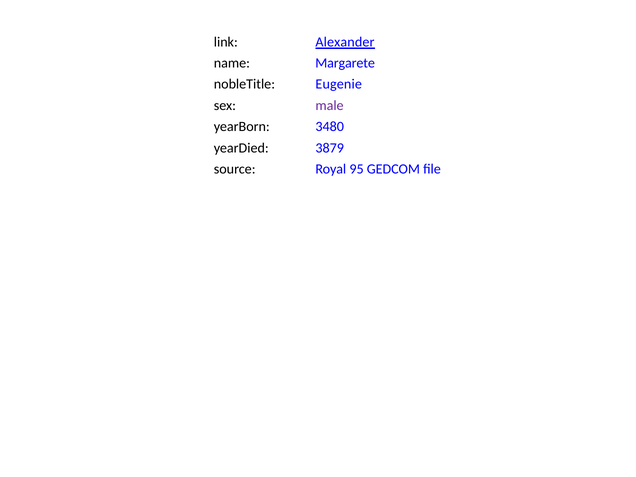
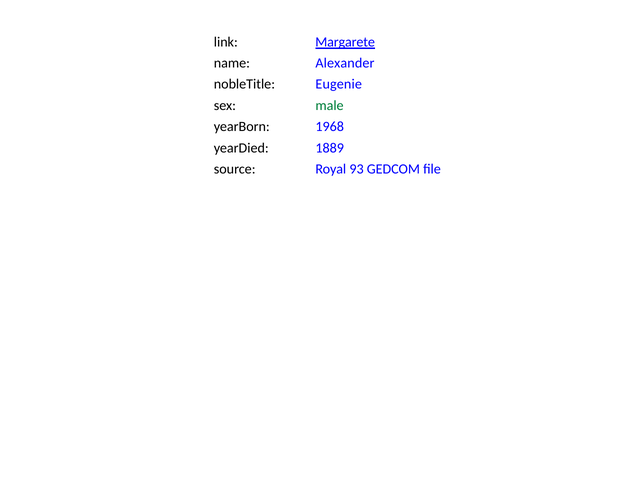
Alexander: Alexander -> Margarete
Margarete: Margarete -> Alexander
male colour: purple -> green
3480: 3480 -> 1968
3879: 3879 -> 1889
95: 95 -> 93
